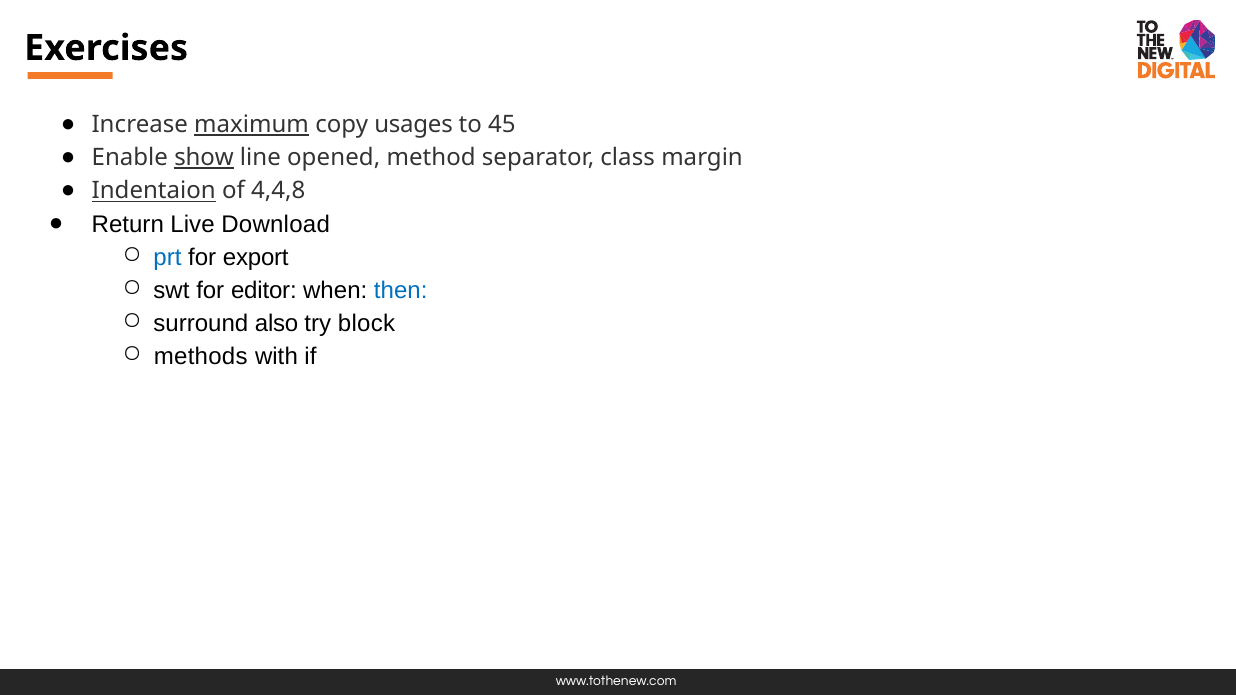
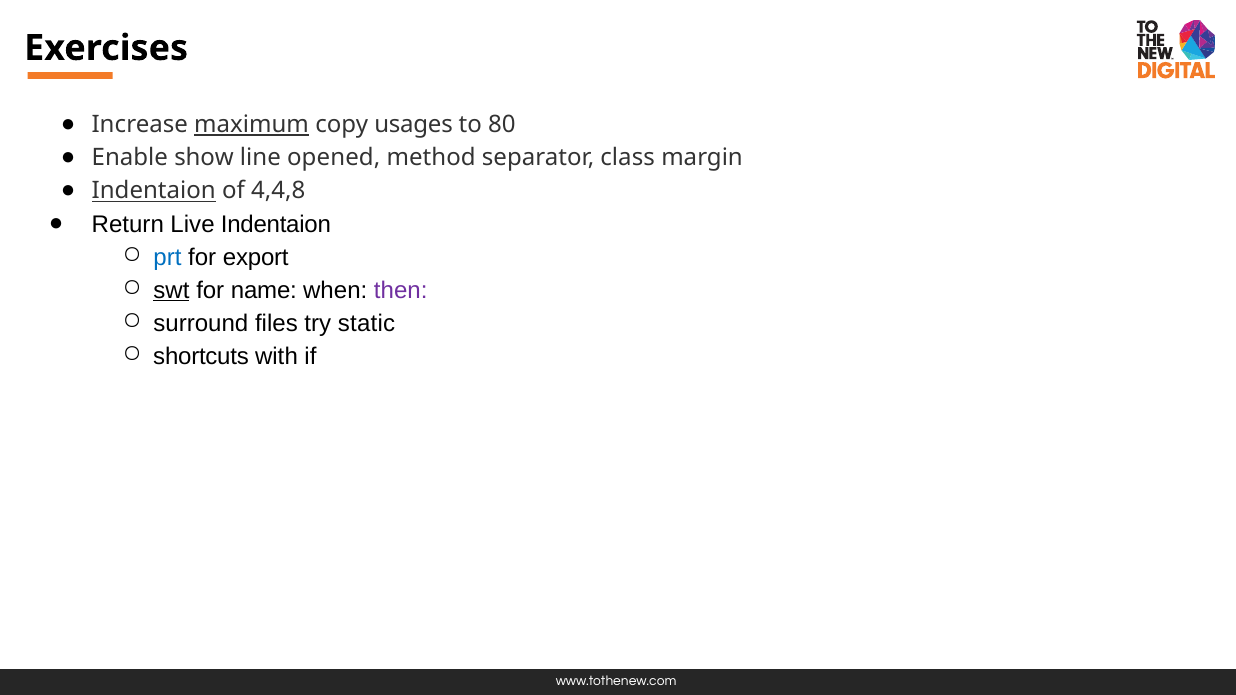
45: 45 -> 80
show underline: present -> none
Live Download: Download -> Indentaion
swt underline: none -> present
editor: editor -> name
then colour: blue -> purple
also: also -> files
block: block -> static
methods: methods -> shortcuts
